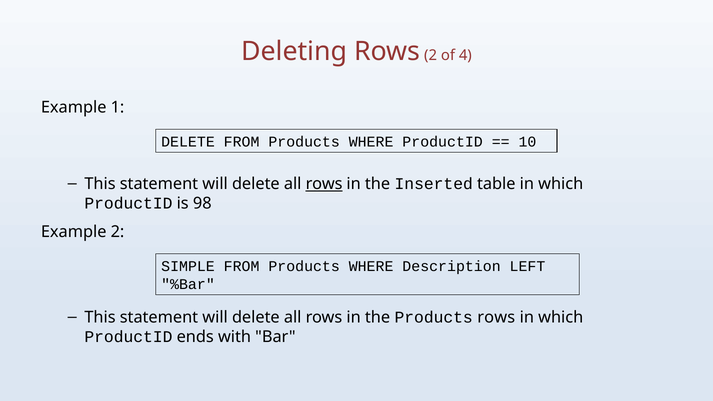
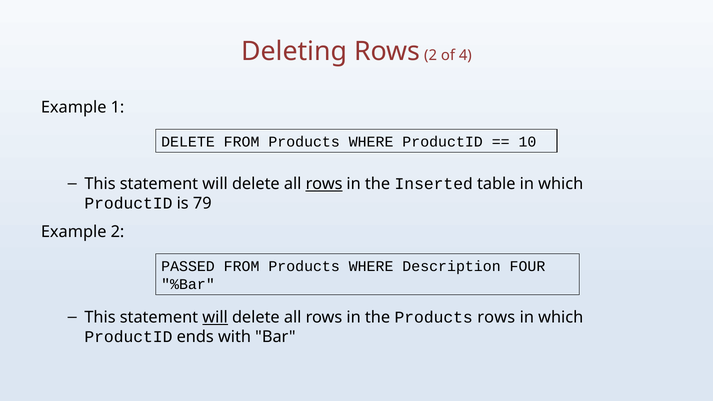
98: 98 -> 79
SIMPLE: SIMPLE -> PASSED
LEFT: LEFT -> FOUR
will at (215, 317) underline: none -> present
